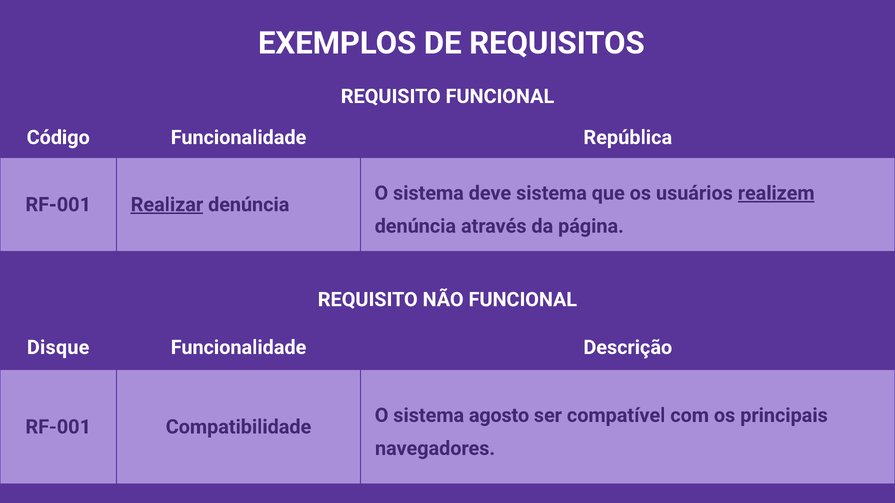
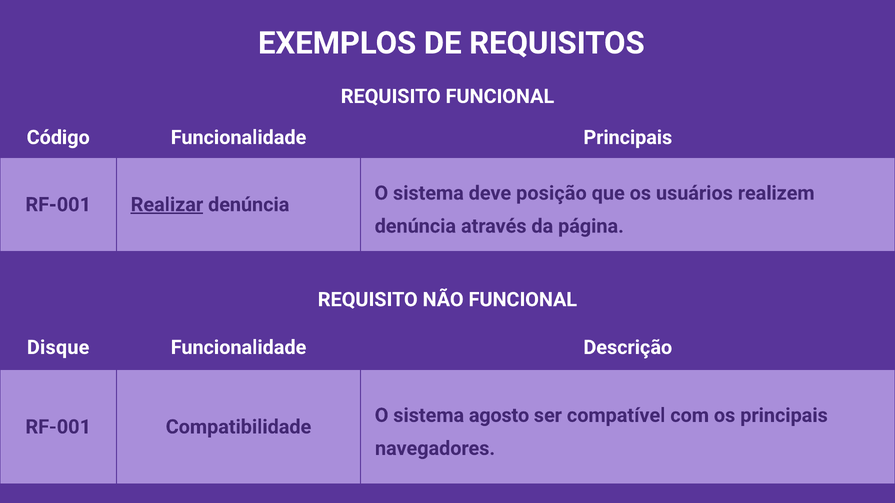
Funcionalidade República: República -> Principais
deve sistema: sistema -> posição
realizem underline: present -> none
